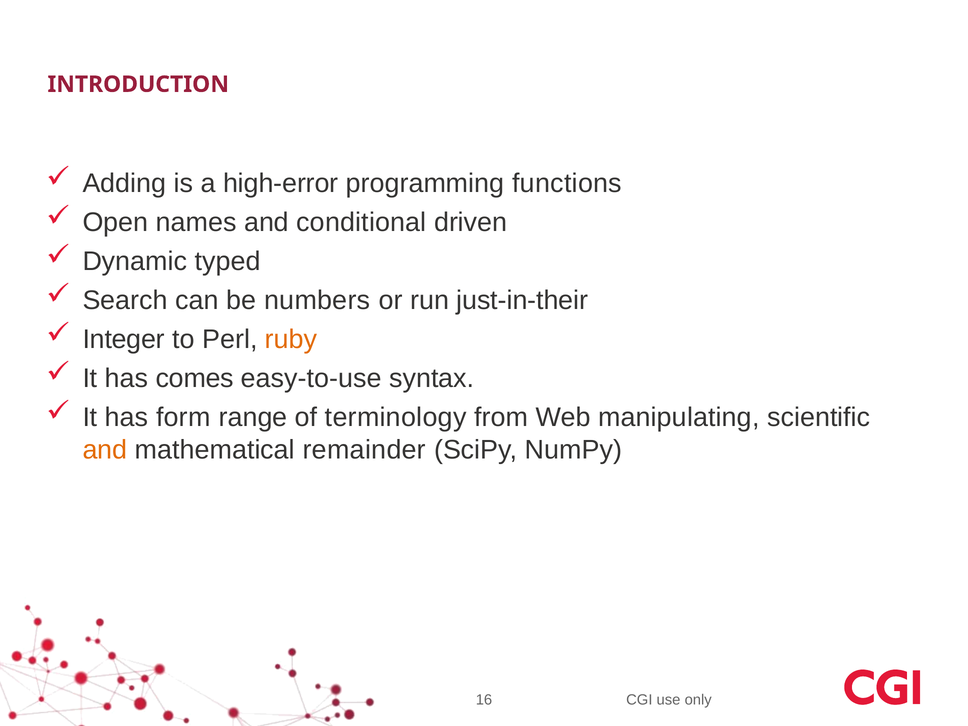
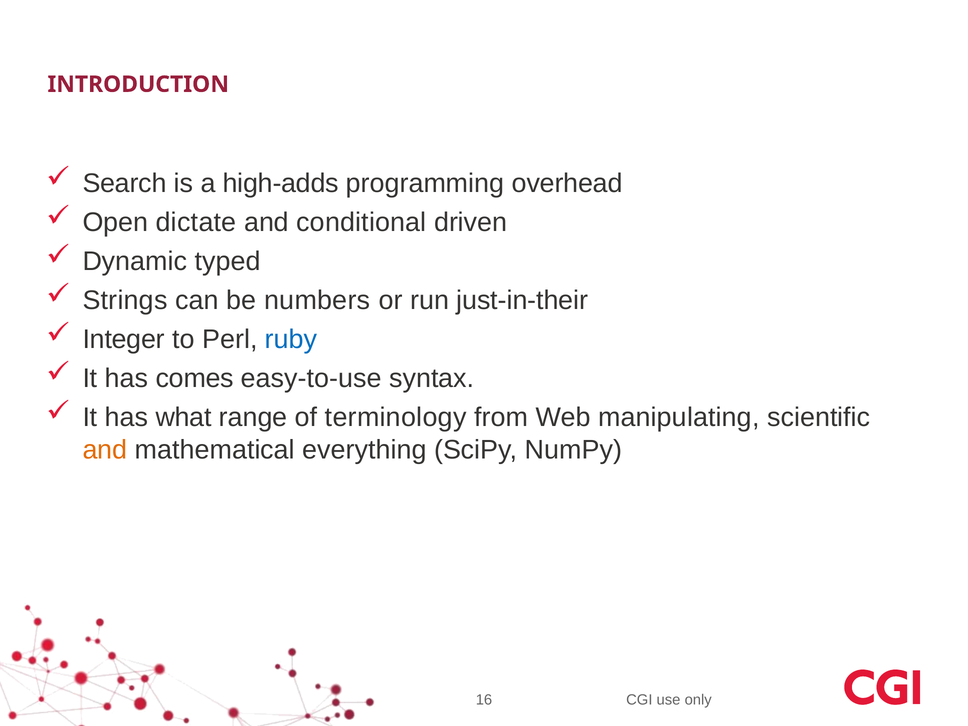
Adding: Adding -> Search
high-error: high-error -> high-adds
functions: functions -> overhead
names: names -> dictate
Search: Search -> Strings
ruby colour: orange -> blue
form: form -> what
remainder: remainder -> everything
